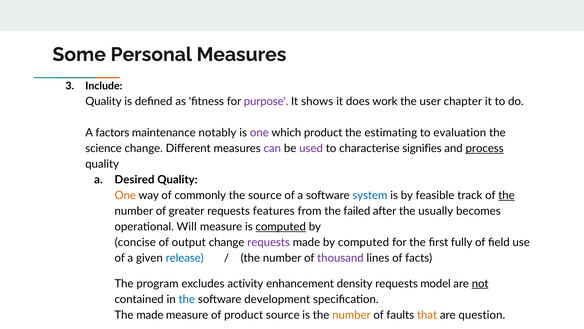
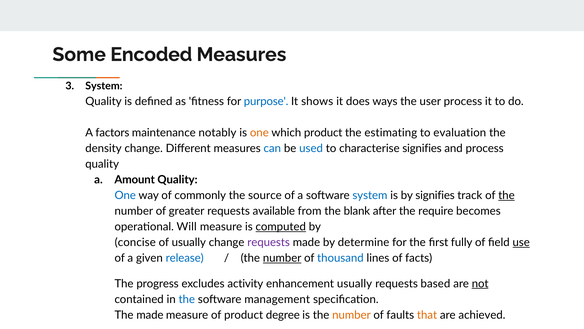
Personal: Personal -> Encoded
Include at (104, 86): Include -> System
purpose colour: purple -> blue
work: work -> ways
user chapter: chapter -> process
one at (259, 133) colour: purple -> orange
science: science -> density
can colour: purple -> blue
used colour: purple -> blue
process at (485, 148) underline: present -> none
Desired: Desired -> Amount
One at (125, 195) colour: orange -> blue
by feasible: feasible -> signifies
features: features -> available
failed: failed -> blank
usually: usually -> require
of output: output -> usually
by computed: computed -> determine
use underline: none -> present
number at (282, 258) underline: none -> present
thousand colour: purple -> blue
program: program -> progress
enhancement density: density -> usually
model: model -> based
development: development -> management
product source: source -> degree
question: question -> achieved
